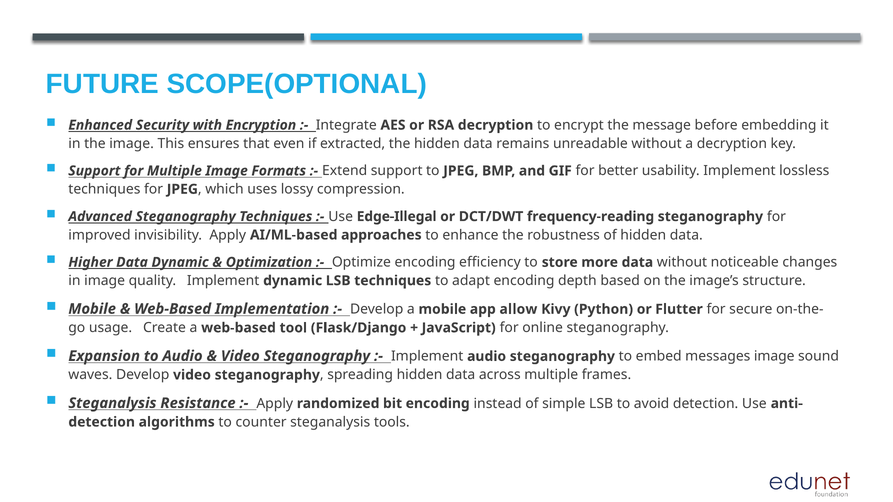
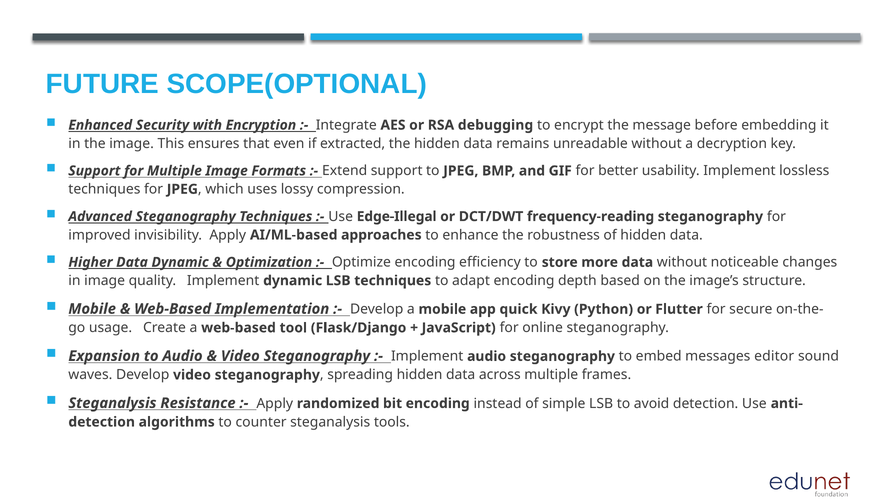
RSA decryption: decryption -> debugging
allow: allow -> quick
messages image: image -> editor
